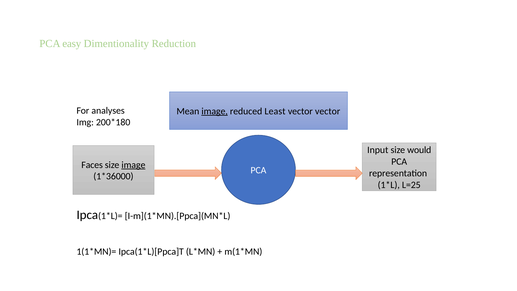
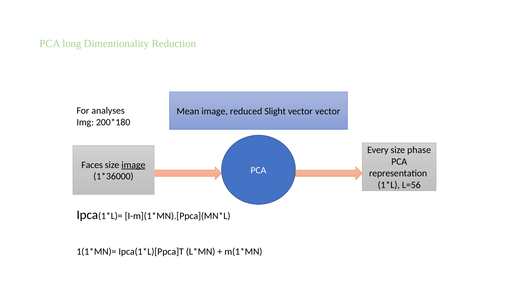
easy: easy -> long
image at (215, 111) underline: present -> none
Least: Least -> Slight
Input: Input -> Every
would: would -> phase
L=25: L=25 -> L=56
